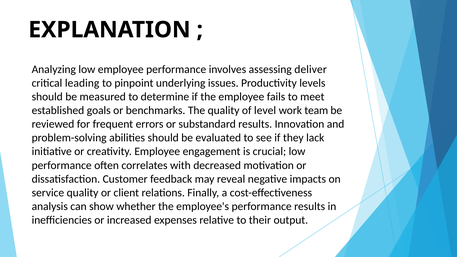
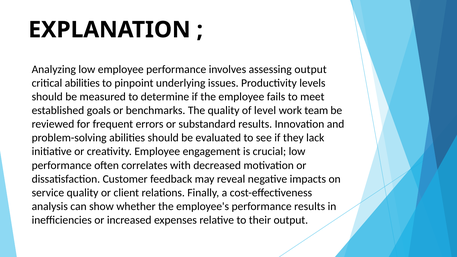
assessing deliver: deliver -> output
critical leading: leading -> abilities
